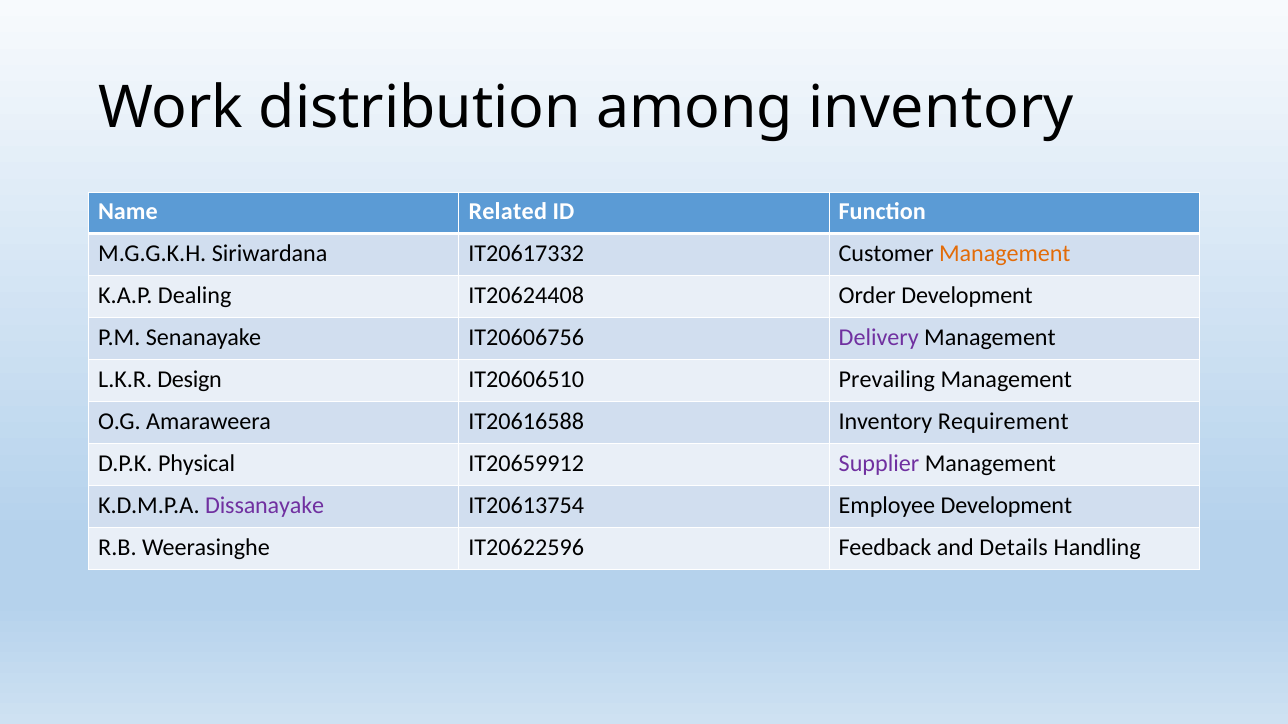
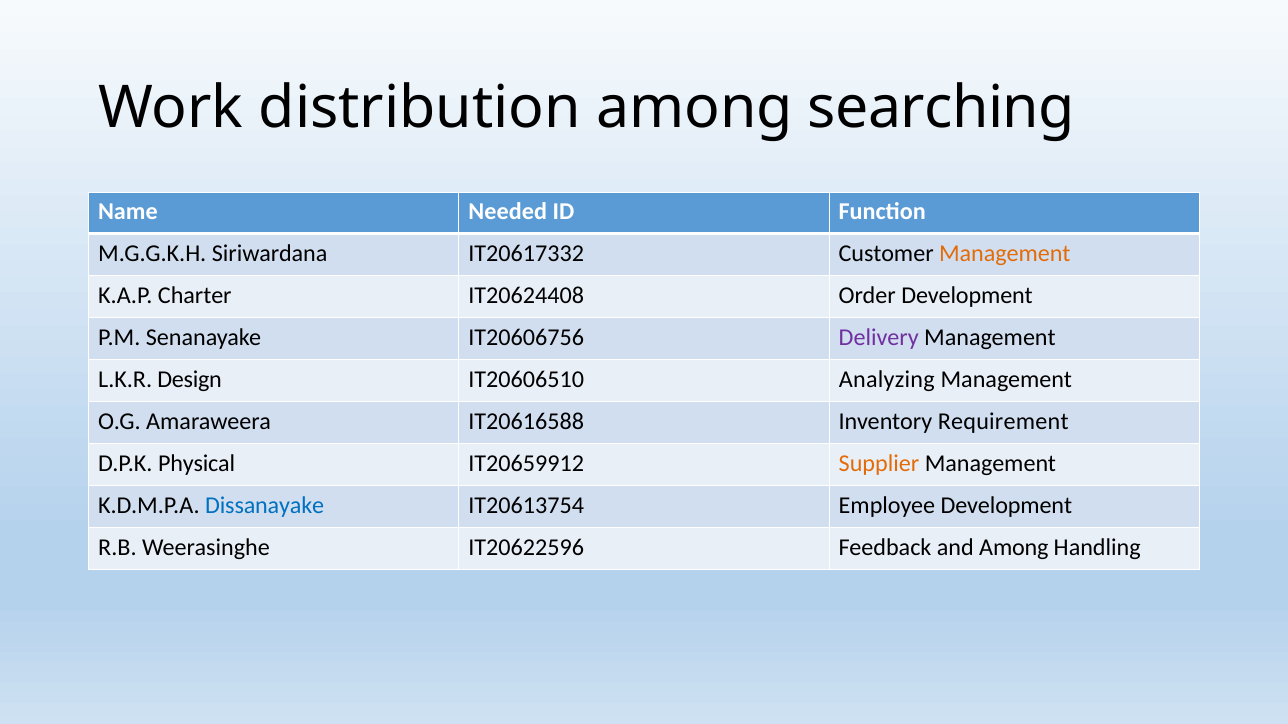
among inventory: inventory -> searching
Related: Related -> Needed
Dealing: Dealing -> Charter
Prevailing: Prevailing -> Analyzing
Supplier colour: purple -> orange
Dissanayake colour: purple -> blue
and Details: Details -> Among
